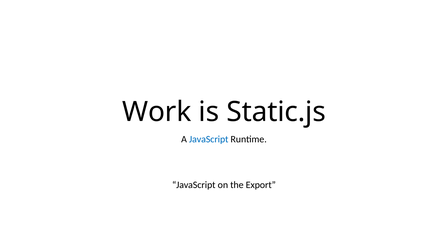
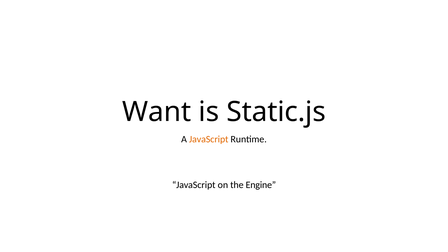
Work: Work -> Want
JavaScript at (209, 139) colour: blue -> orange
Export: Export -> Engine
